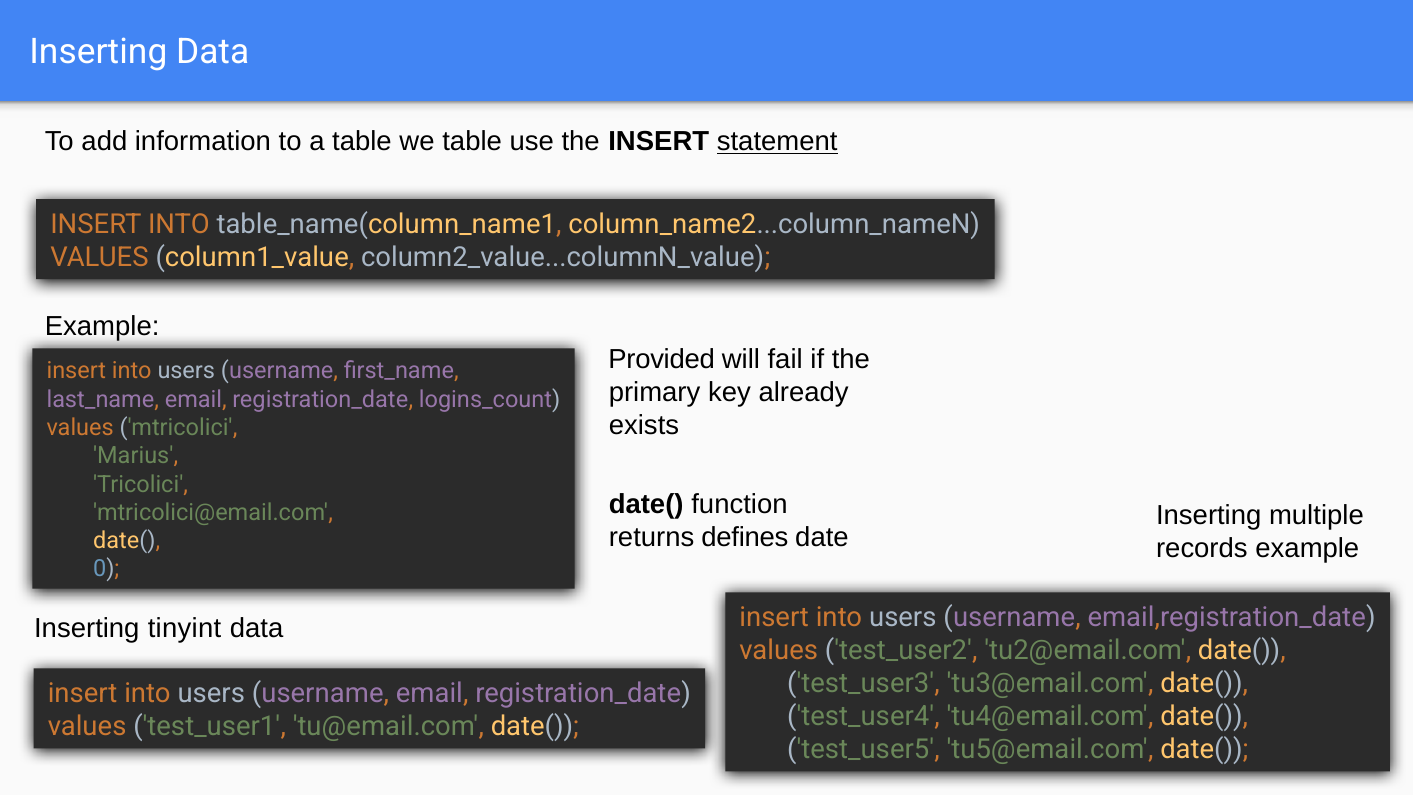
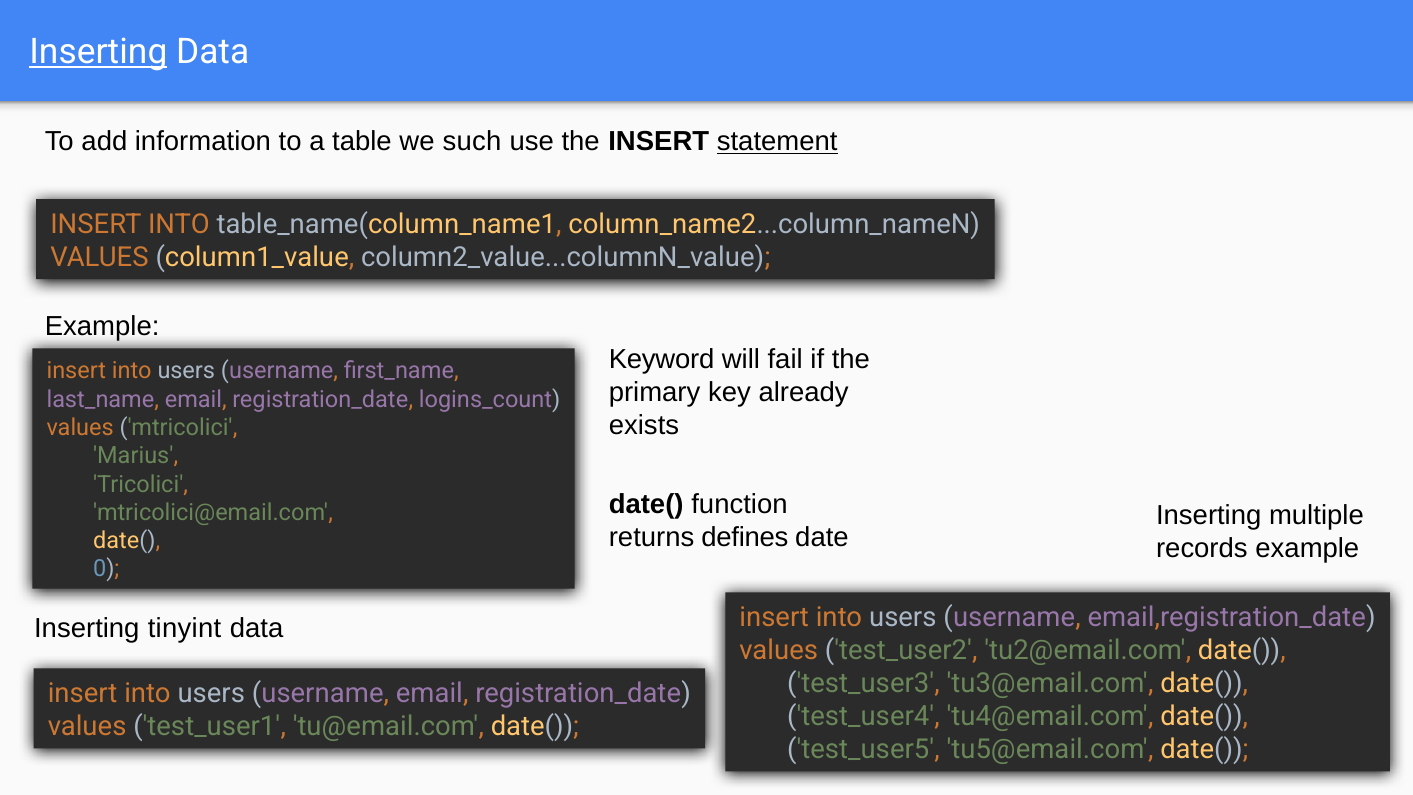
Inserting at (98, 51) underline: none -> present
we table: table -> such
Provided: Provided -> Keyword
